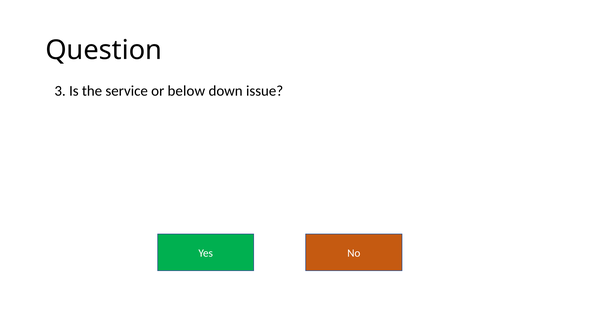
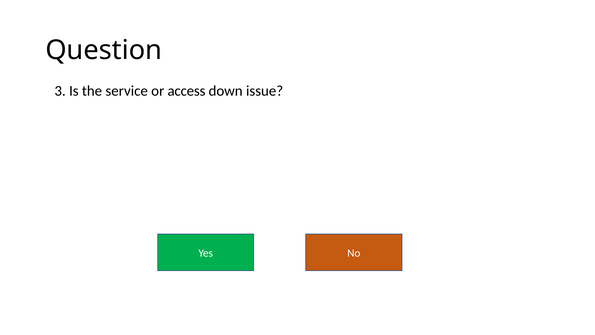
below: below -> access
